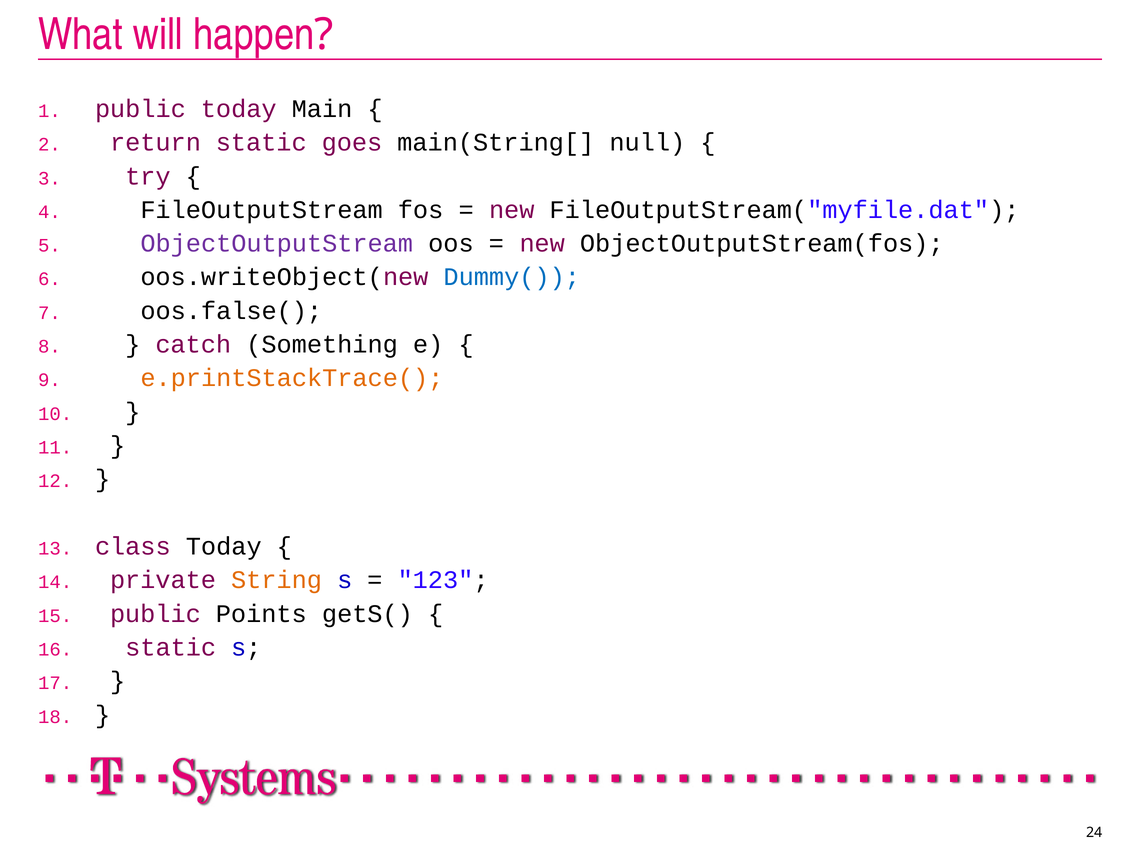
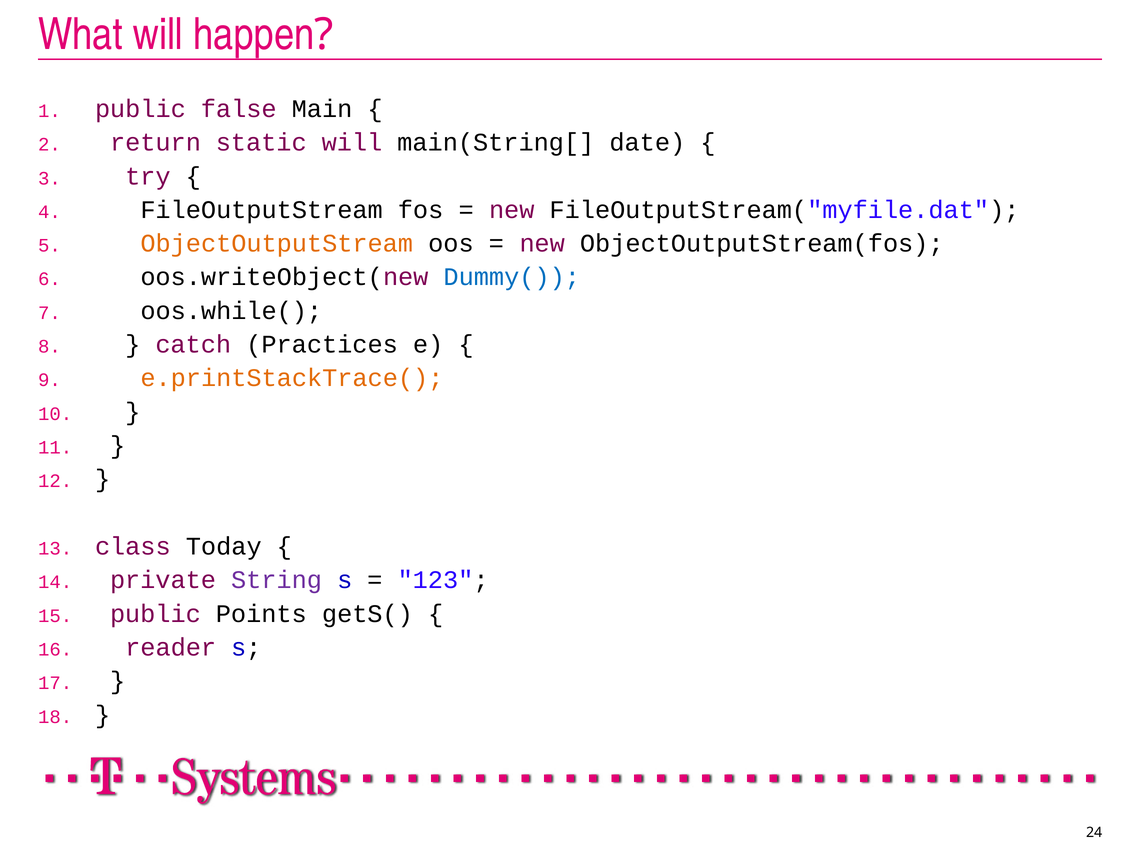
public today: today -> false
static goes: goes -> will
null: null -> date
ObjectOutputStream colour: purple -> orange
oos.false(: oos.false( -> oos.while(
Something: Something -> Practices
String colour: orange -> purple
static at (171, 647): static -> reader
